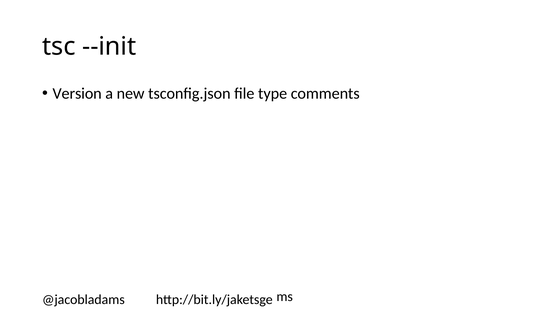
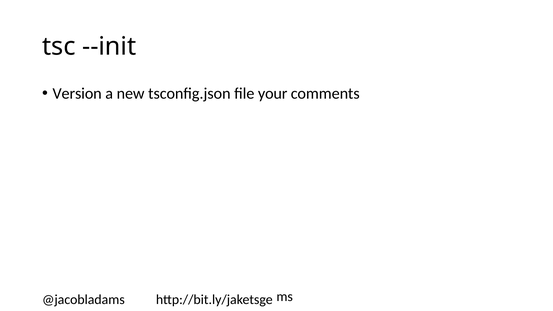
type: type -> your
